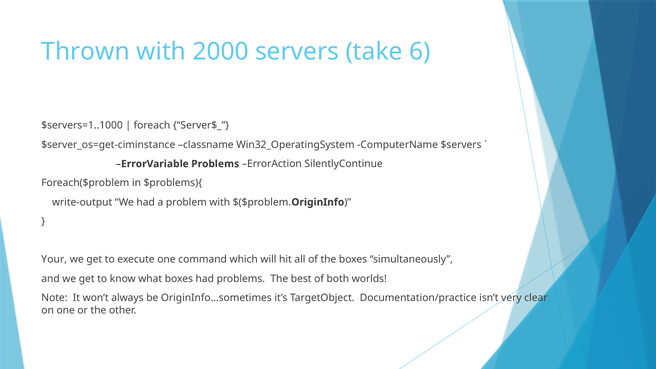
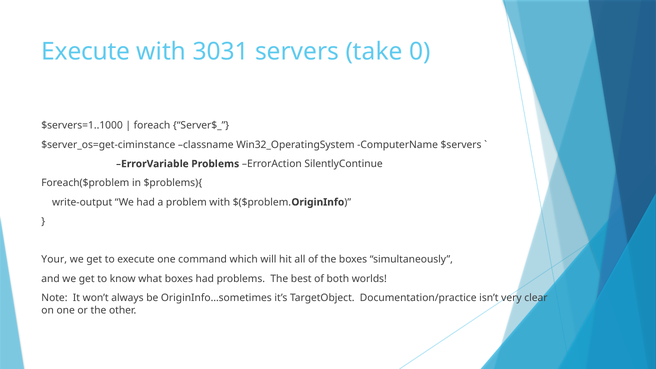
Thrown at (86, 52): Thrown -> Execute
2000: 2000 -> 3031
6: 6 -> 0
